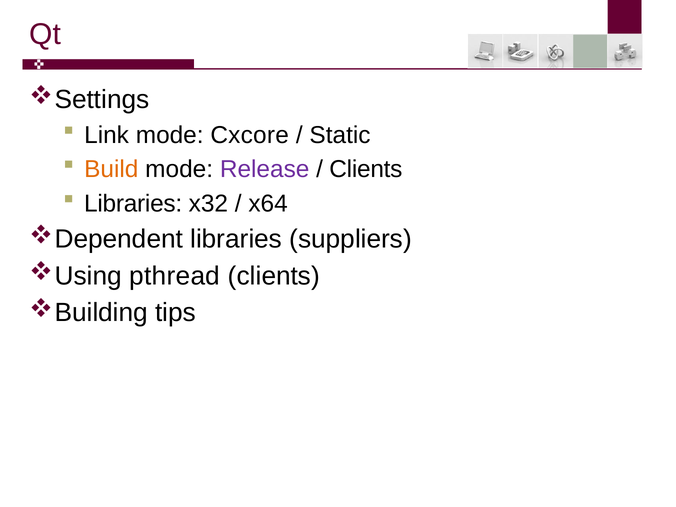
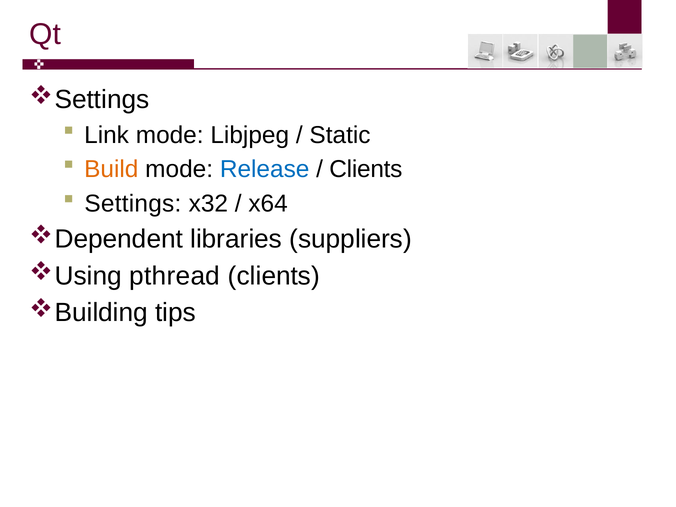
Cxcore: Cxcore -> Libjpeg
Release colour: purple -> blue
Libraries at (133, 203): Libraries -> Settings
